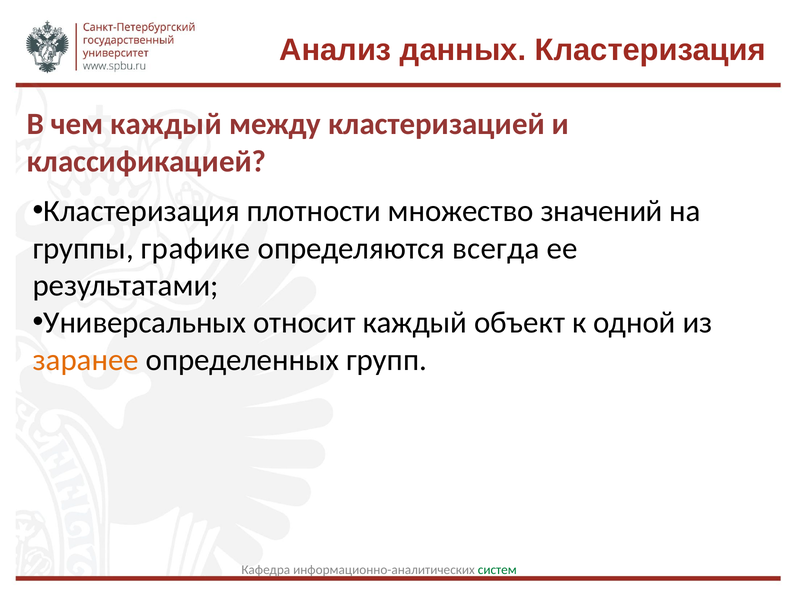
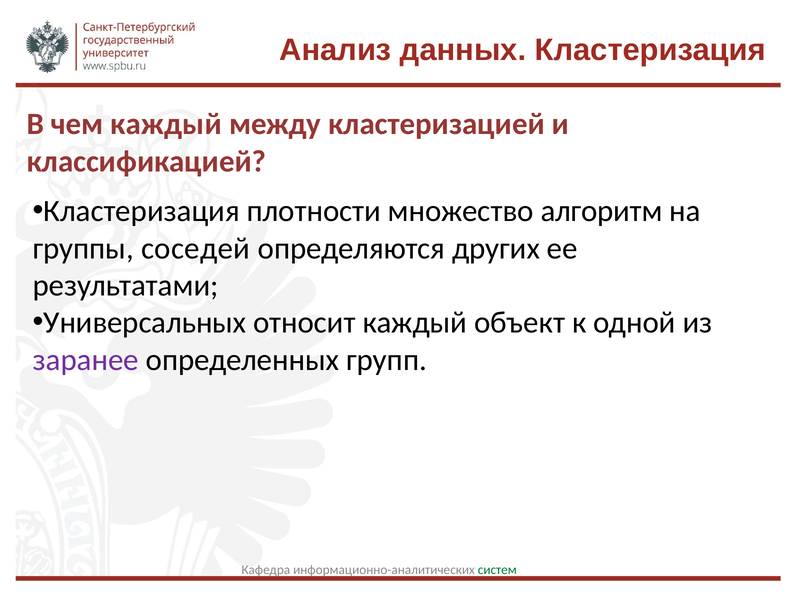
значений: значений -> алгоритм
графике: графике -> соседей
всегда: всегда -> других
заранее colour: orange -> purple
